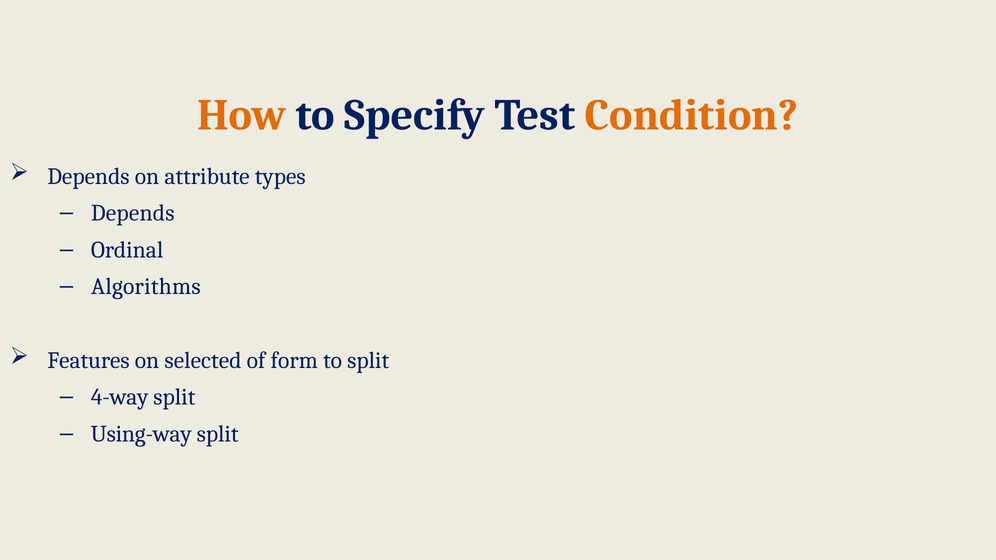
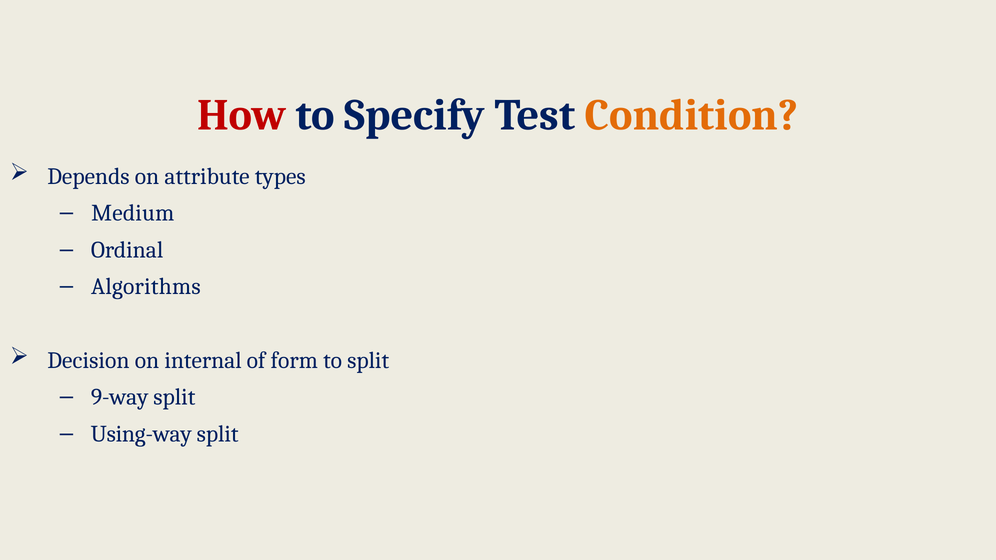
How colour: orange -> red
Depends at (133, 213): Depends -> Medium
Features: Features -> Decision
selected: selected -> internal
4-way: 4-way -> 9-way
